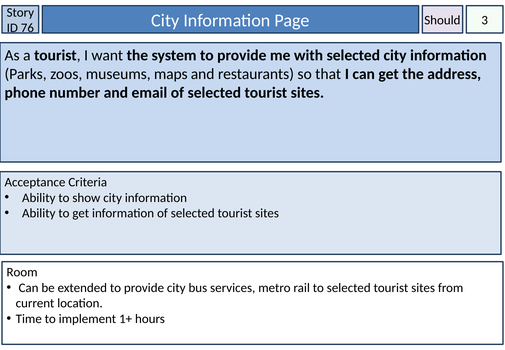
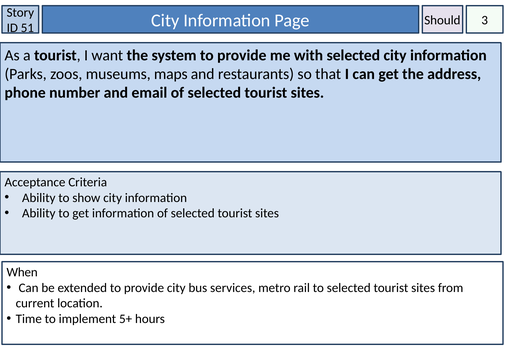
76: 76 -> 51
Room: Room -> When
1+: 1+ -> 5+
